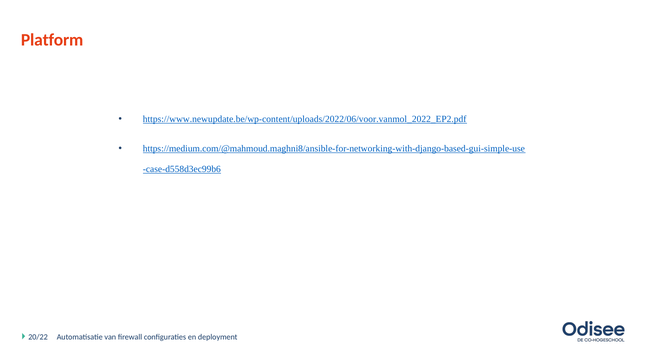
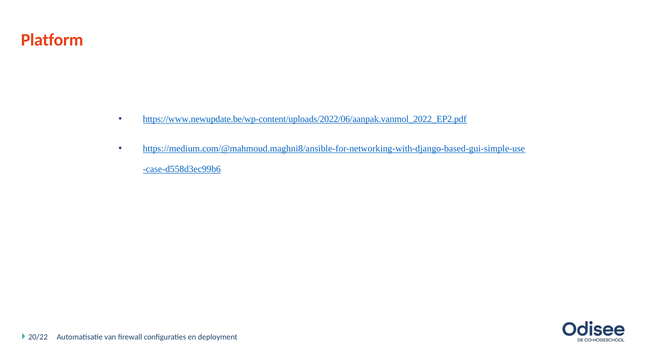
https://www.newupdate.be/wp-content/uploads/2022/06/voor.vanmol_2022_EP2.pdf: https://www.newupdate.be/wp-content/uploads/2022/06/voor.vanmol_2022_EP2.pdf -> https://www.newupdate.be/wp-content/uploads/2022/06/aanpak.vanmol_2022_EP2.pdf
